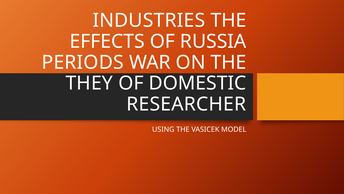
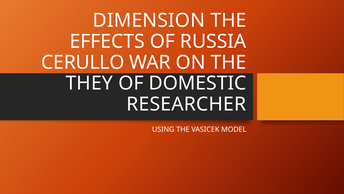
INDUSTRIES: INDUSTRIES -> DIMENSION
PERIODS: PERIODS -> CERULLO
